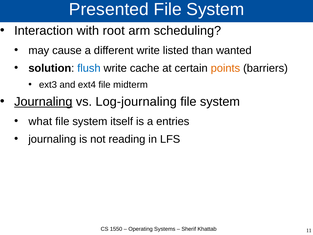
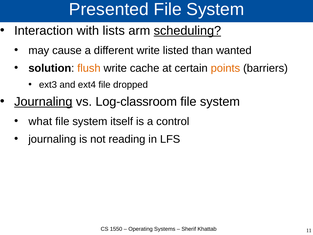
root: root -> lists
scheduling underline: none -> present
flush colour: blue -> orange
midterm: midterm -> dropped
Log-journaling: Log-journaling -> Log-classroom
entries: entries -> control
